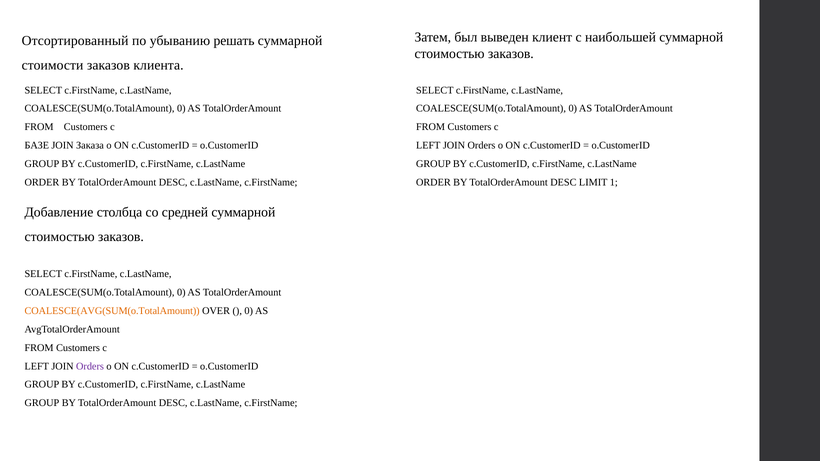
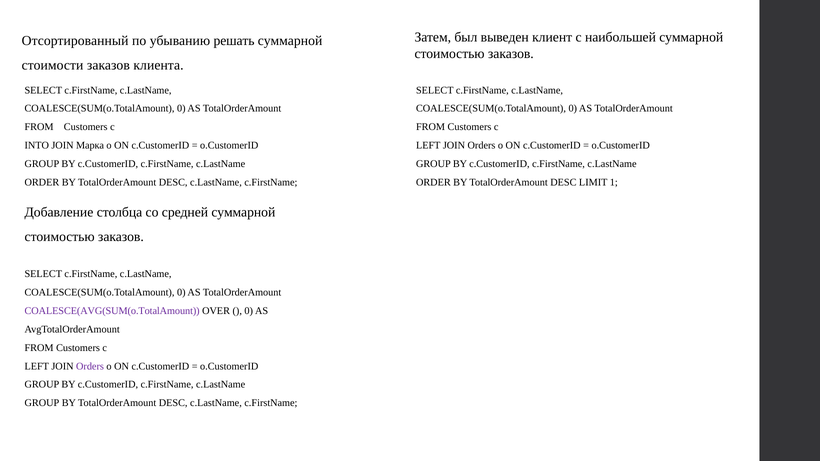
БАЗЕ: БАЗЕ -> INTO
Заказа: Заказа -> Марка
COALESCE(AVG(SUM(o.TotalAmount colour: orange -> purple
